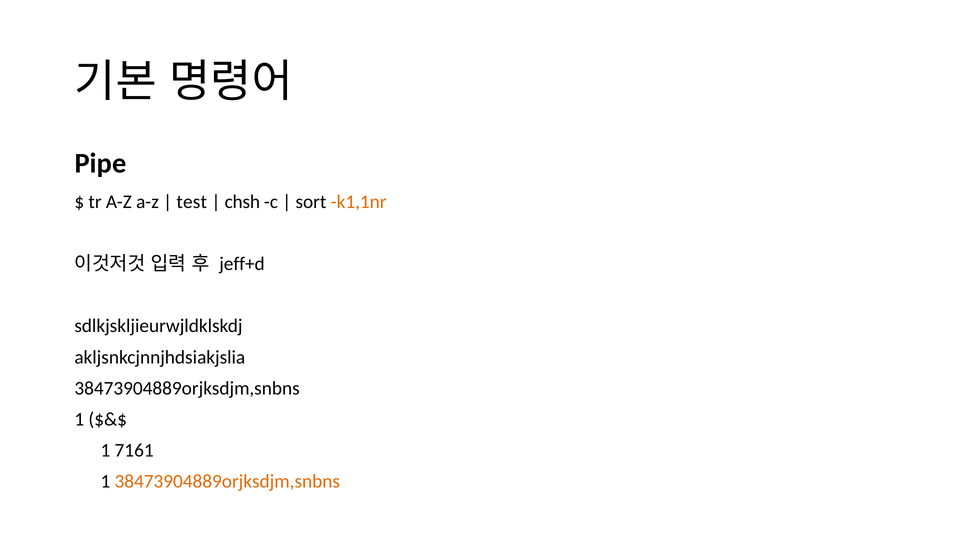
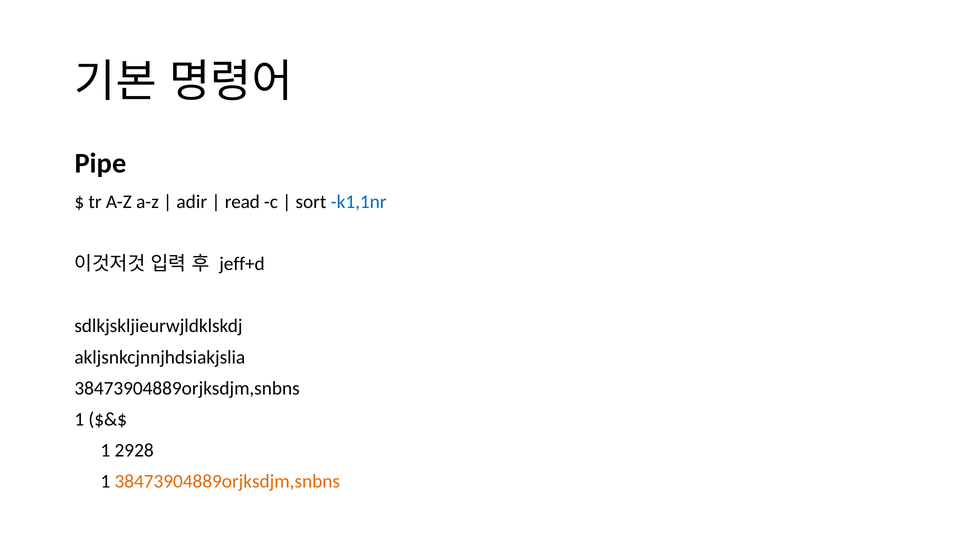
test: test -> adir
chsh: chsh -> read
k1,1nr colour: orange -> blue
7161: 7161 -> 2928
